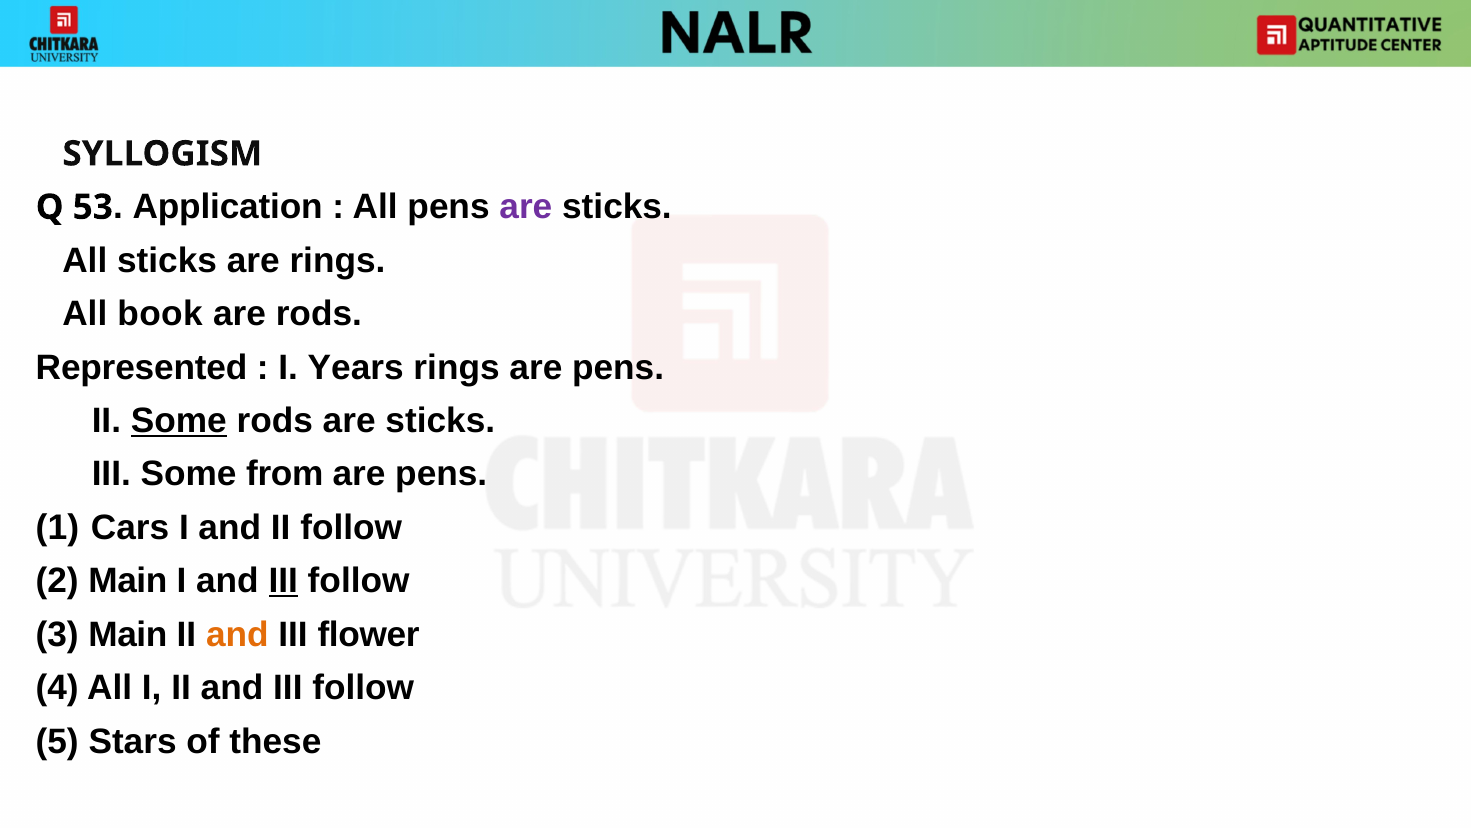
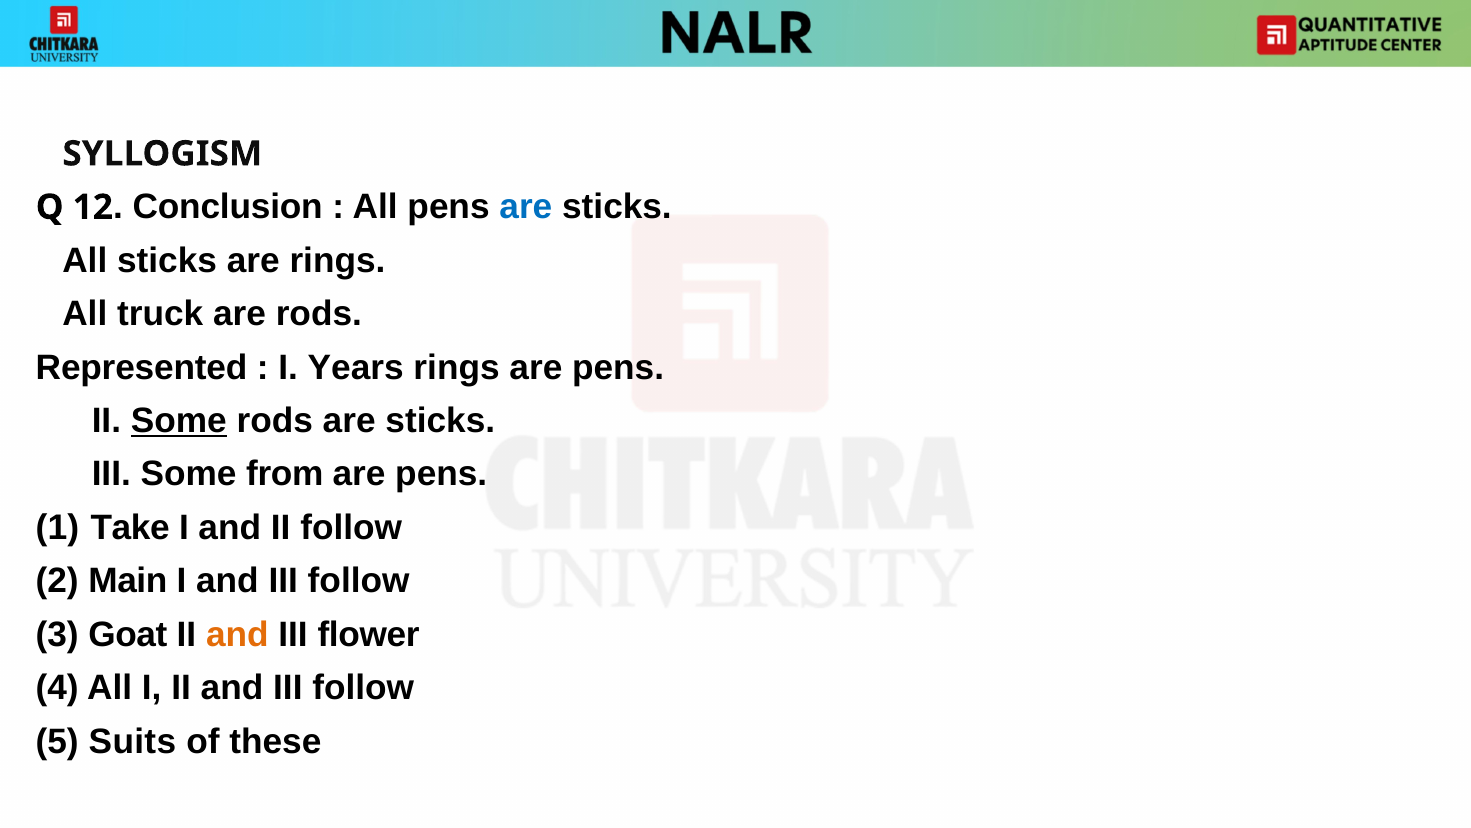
53: 53 -> 12
Application: Application -> Conclusion
are at (526, 207) colour: purple -> blue
book: book -> truck
Cars: Cars -> Take
III at (283, 581) underline: present -> none
3 Main: Main -> Goat
Stars: Stars -> Suits
